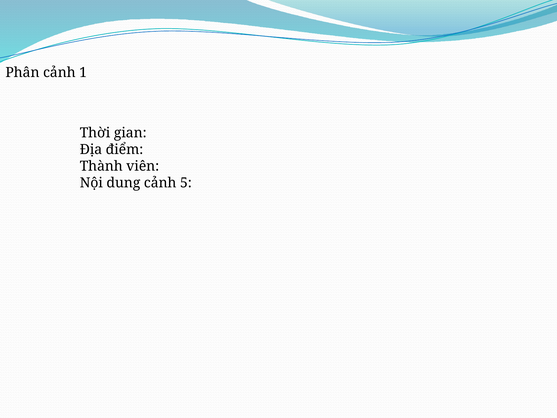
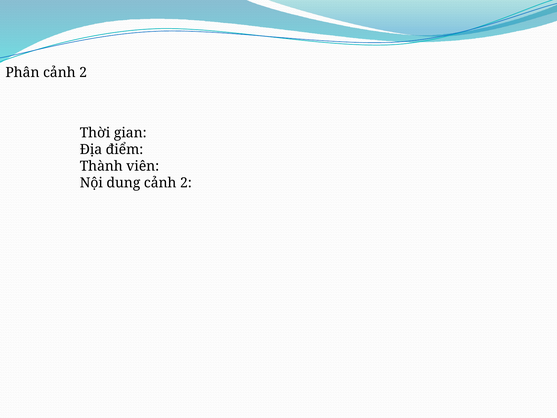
Phân cảnh 1: 1 -> 2
dung cảnh 5: 5 -> 2
